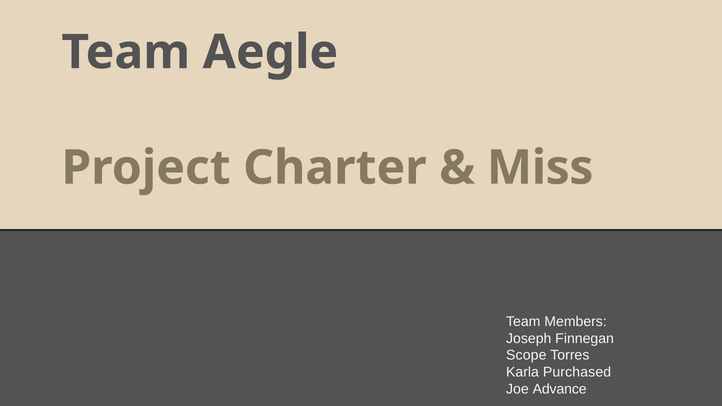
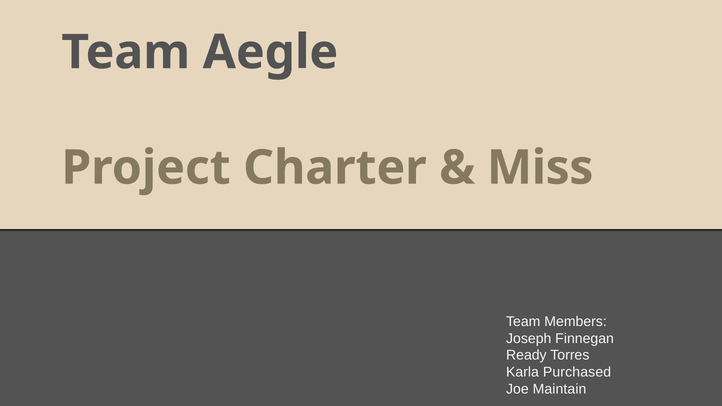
Scope: Scope -> Ready
Advance: Advance -> Maintain
